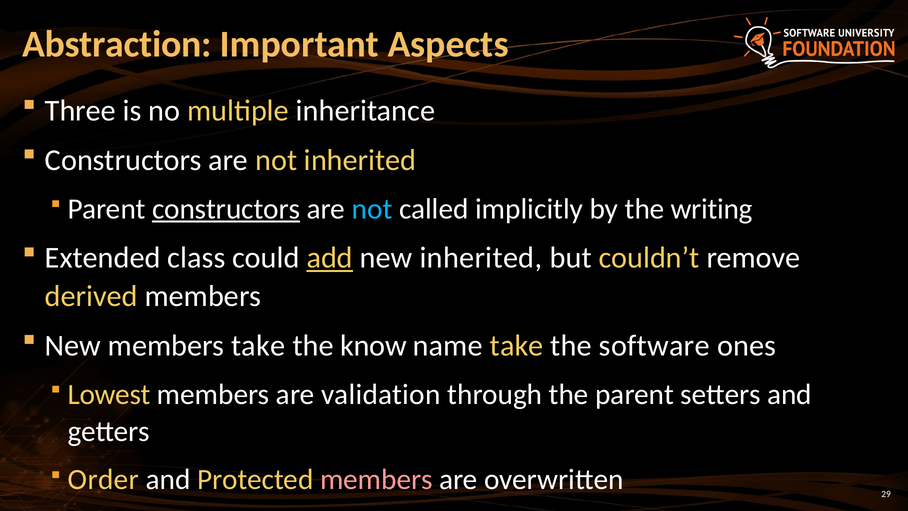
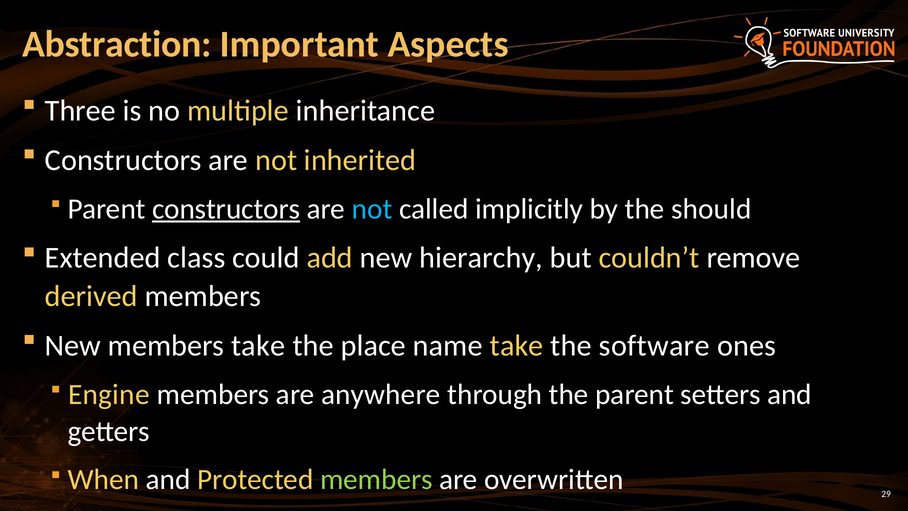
writing: writing -> should
add underline: present -> none
new inherited: inherited -> hierarchy
know: know -> place
Lowest: Lowest -> Engine
validation: validation -> anywhere
Order: Order -> When
members at (376, 480) colour: pink -> light green
